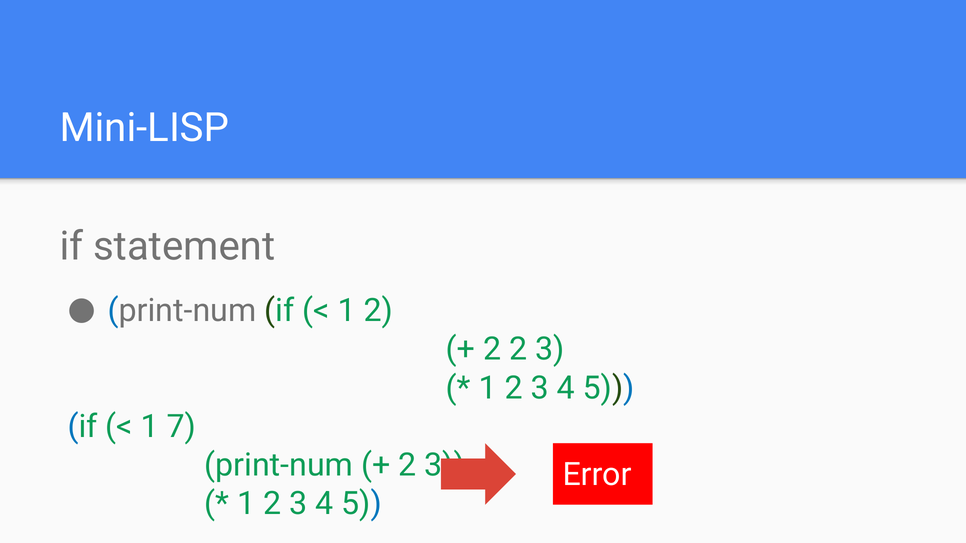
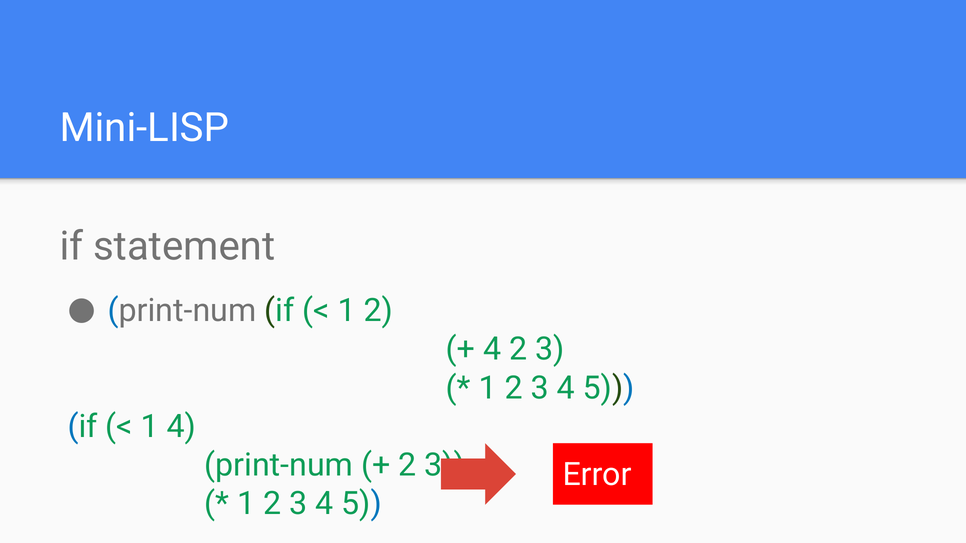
2 at (492, 350): 2 -> 4
1 7: 7 -> 4
